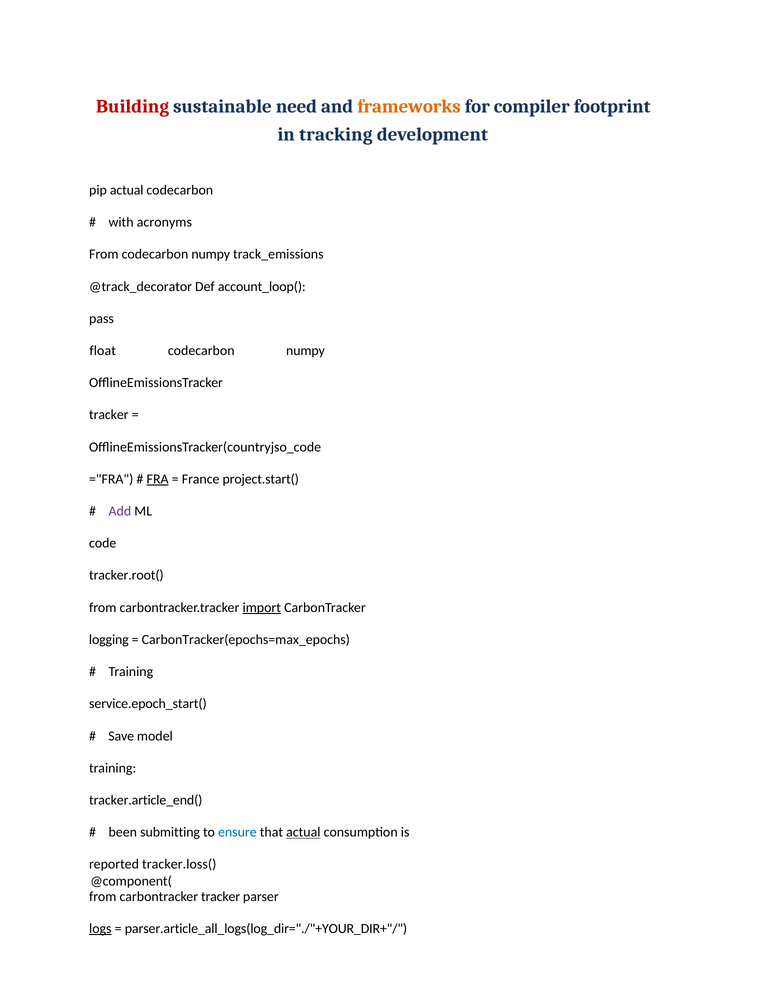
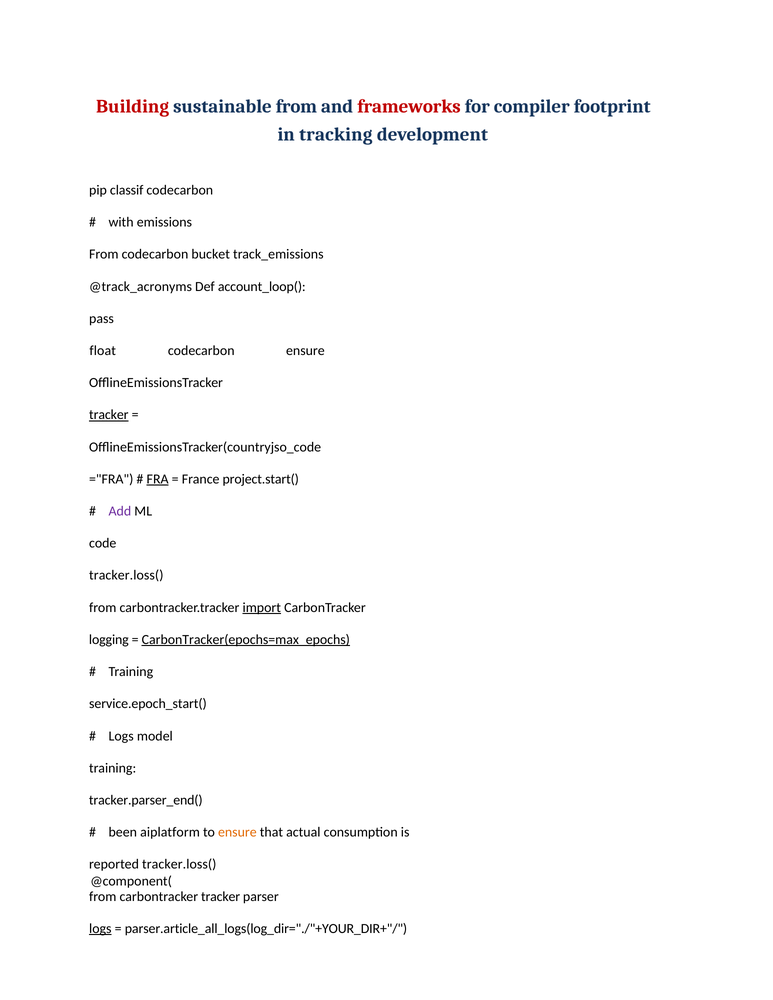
sustainable need: need -> from
frameworks colour: orange -> red
pip actual: actual -> classif
acronyms: acronyms -> emissions
From codecarbon numpy: numpy -> bucket
@track_decorator: @track_decorator -> @track_acronyms
numpy at (305, 351): numpy -> ensure
tracker at (109, 415) underline: none -> present
tracker.root( at (126, 576): tracker.root( -> tracker.loss(
CarbonTracker(epochs=max_epochs underline: none -> present
Save at (121, 736): Save -> Logs
tracker.article_end(: tracker.article_end( -> tracker.parser_end(
submitting: submitting -> aiplatform
ensure at (237, 833) colour: blue -> orange
actual at (303, 833) underline: present -> none
